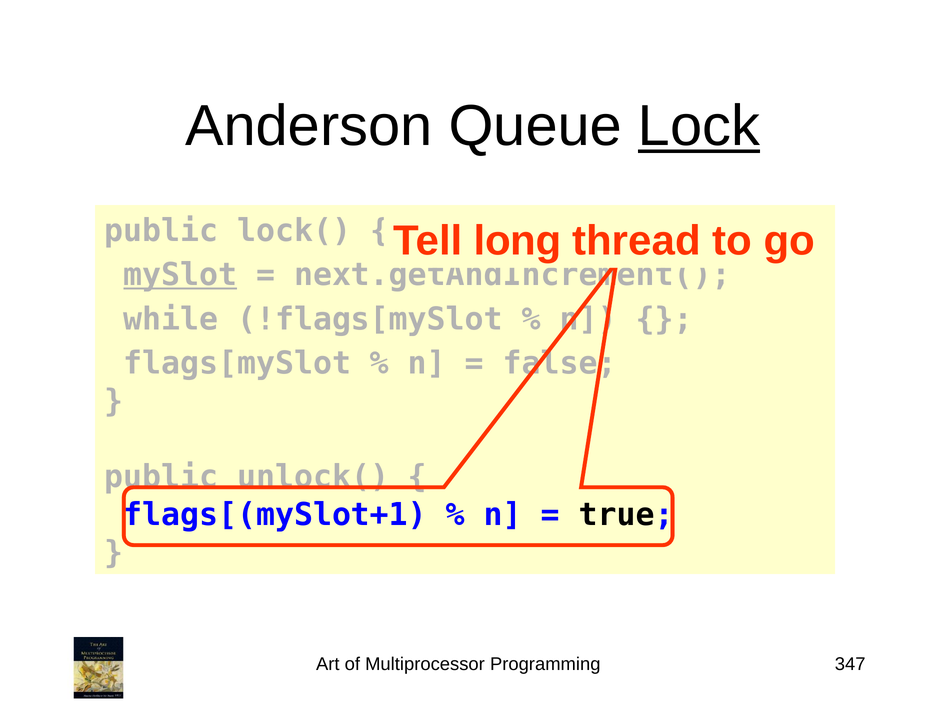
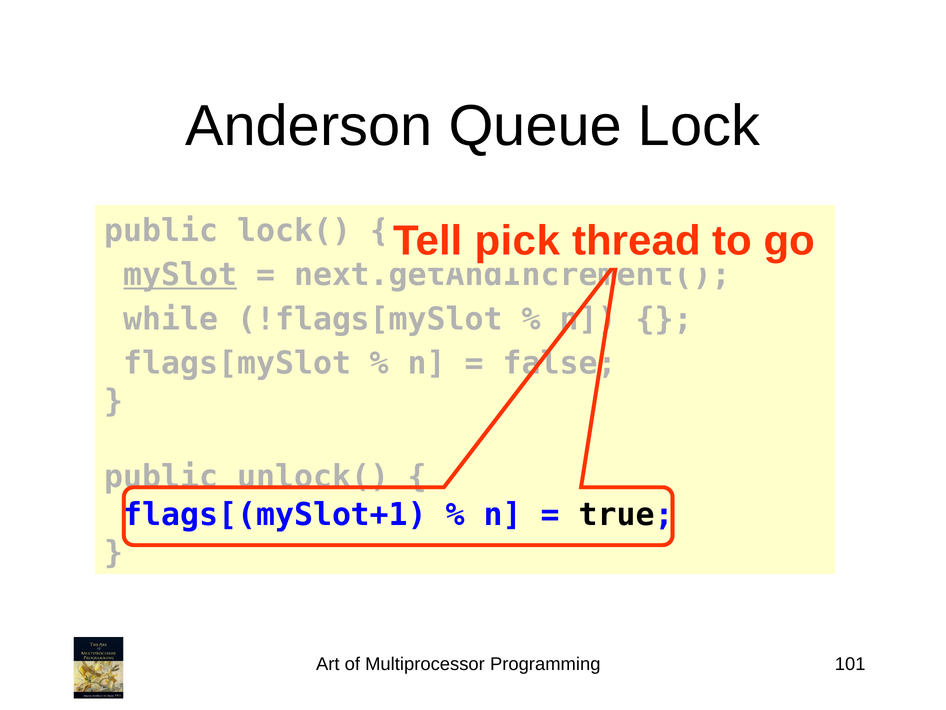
Lock underline: present -> none
long: long -> pick
347: 347 -> 101
